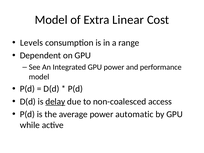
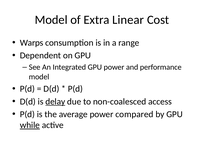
Levels: Levels -> Warps
automatic: automatic -> compared
while underline: none -> present
